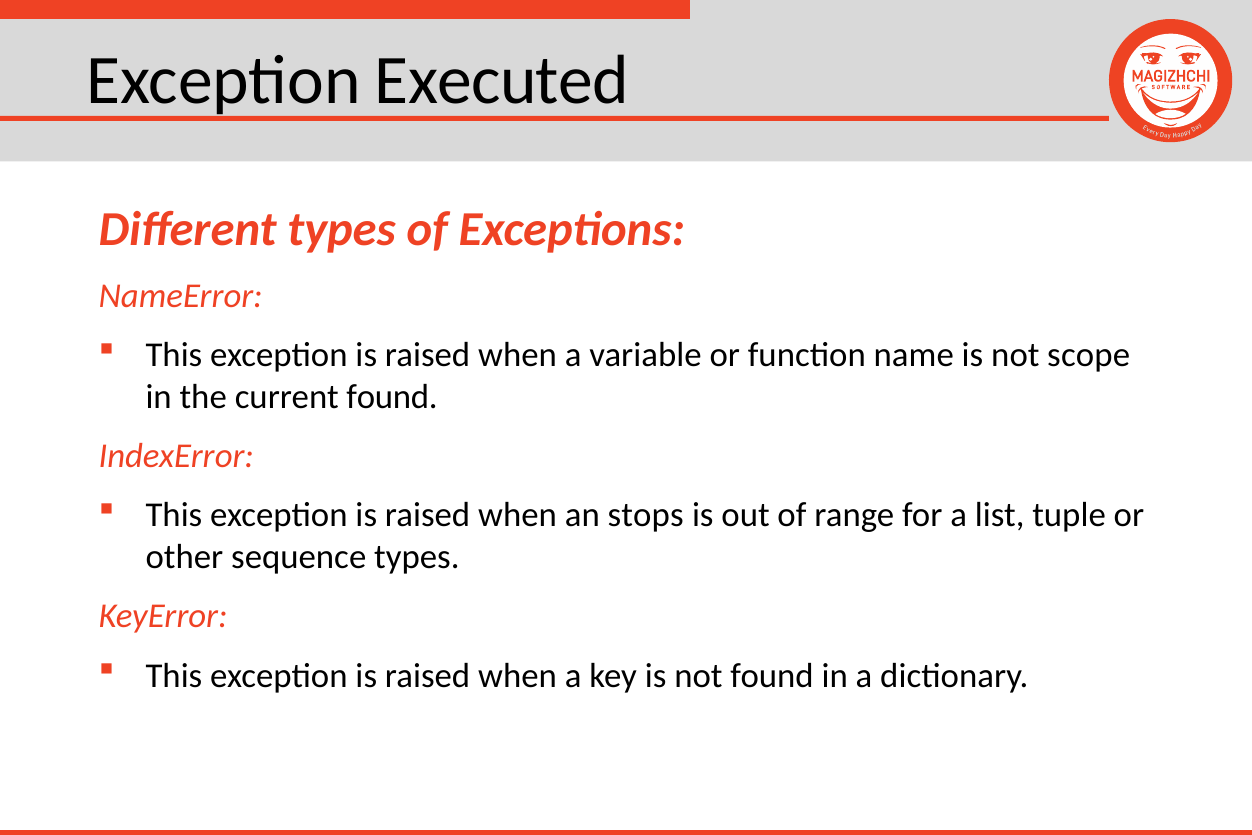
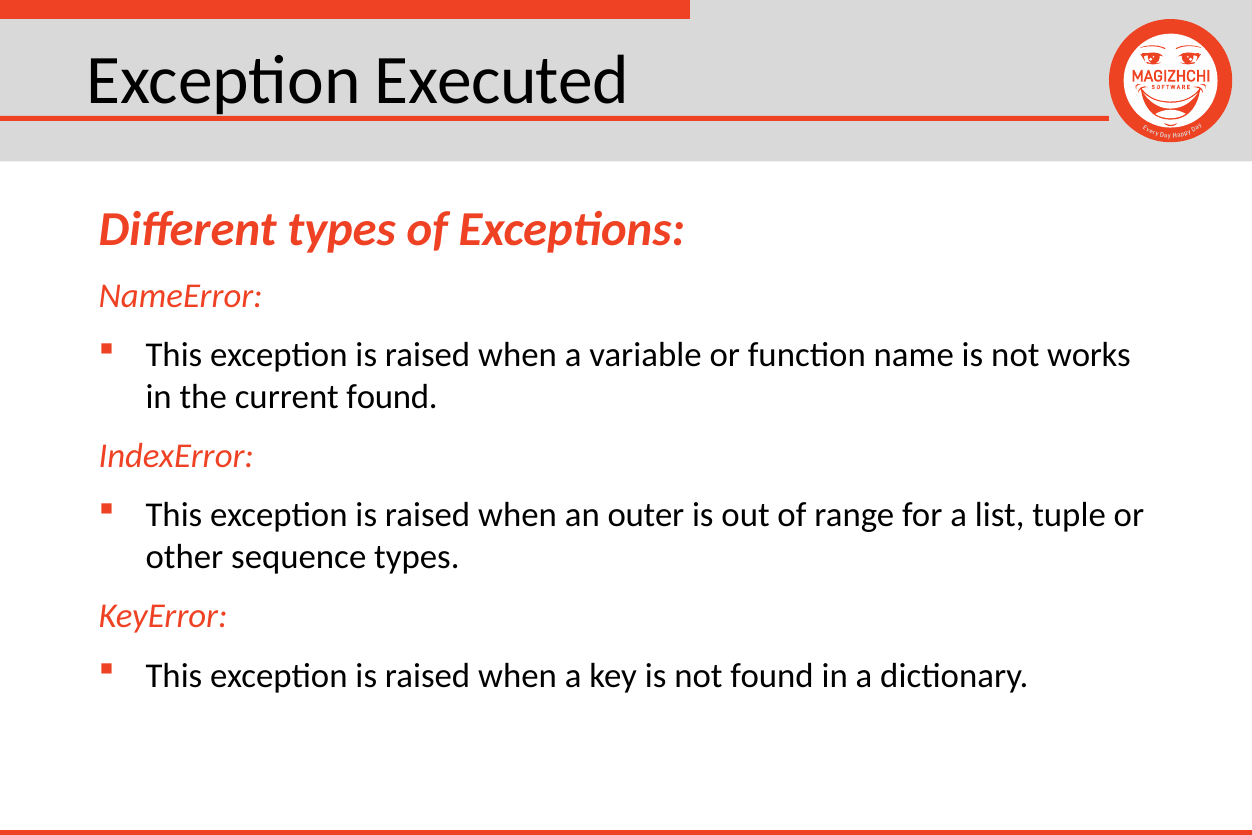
scope: scope -> works
stops: stops -> outer
